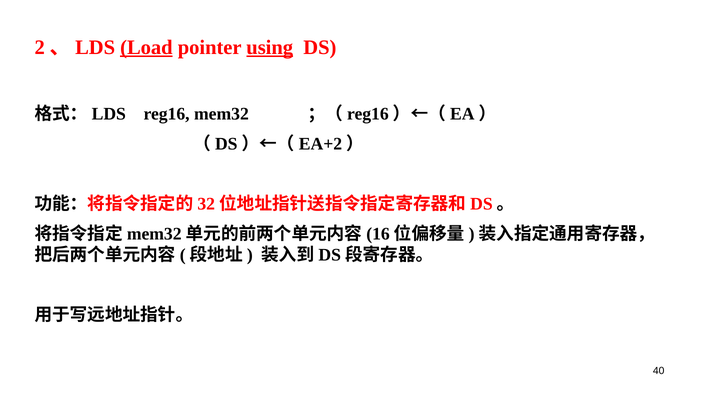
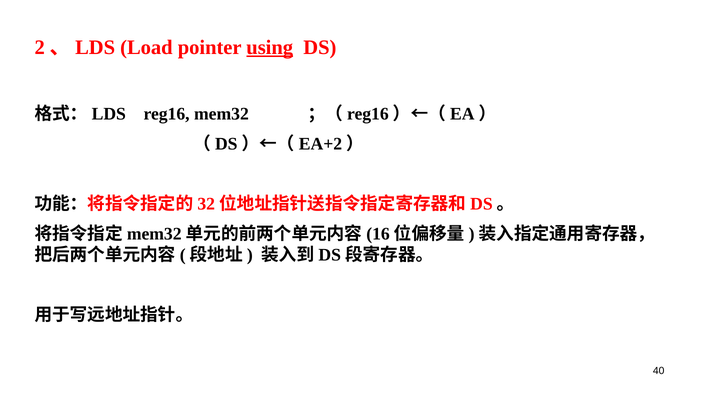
Load underline: present -> none
